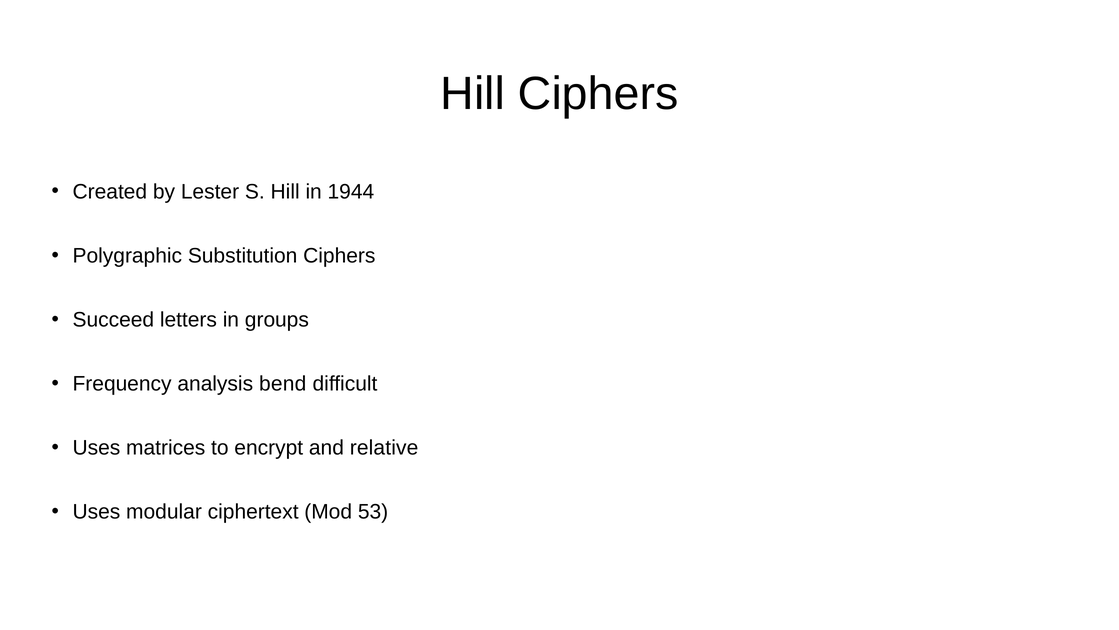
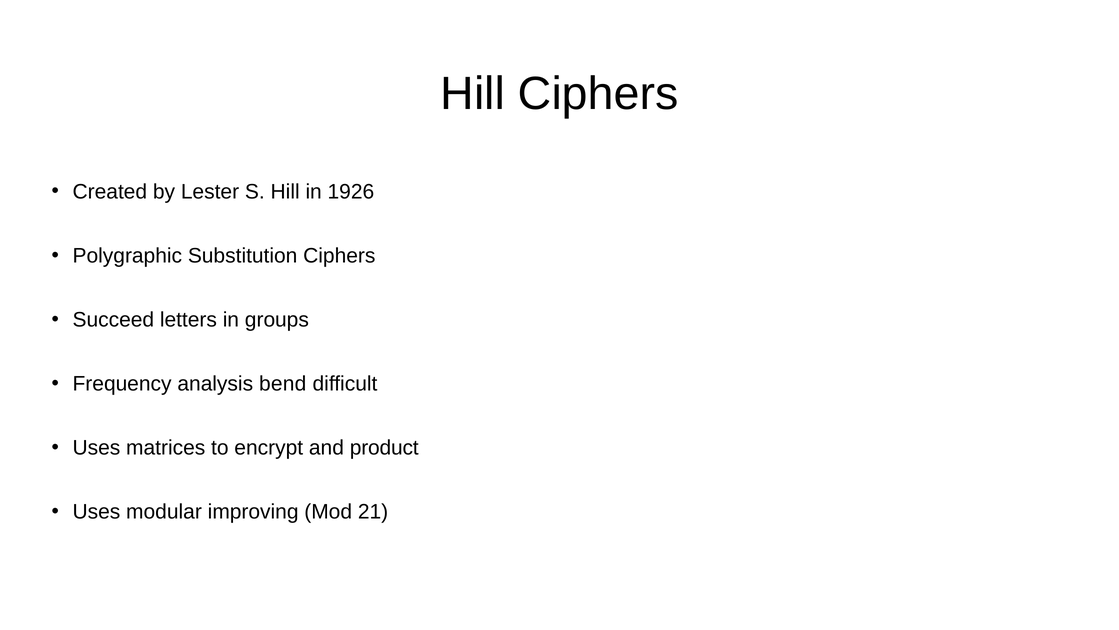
1944: 1944 -> 1926
relative: relative -> product
ciphertext: ciphertext -> improving
53: 53 -> 21
